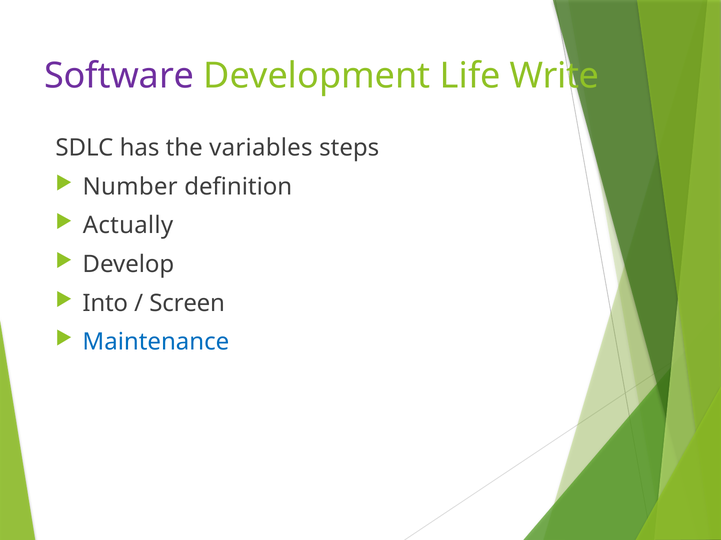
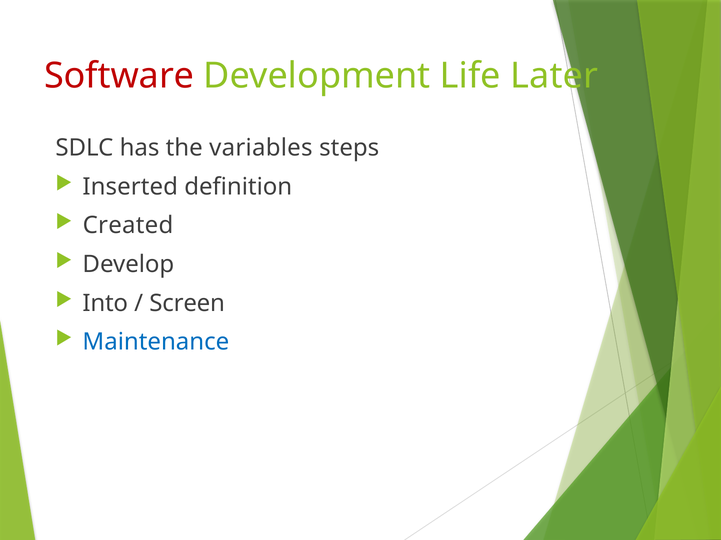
Software colour: purple -> red
Write: Write -> Later
Number: Number -> Inserted
Actually: Actually -> Created
